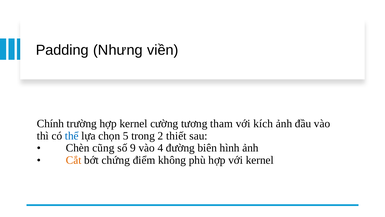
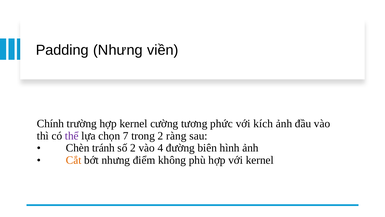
tham: tham -> phức
thể colour: blue -> purple
5: 5 -> 7
thiết: thiết -> ràng
cũng: cũng -> tránh
số 9: 9 -> 2
bớt chứng: chứng -> nhưng
